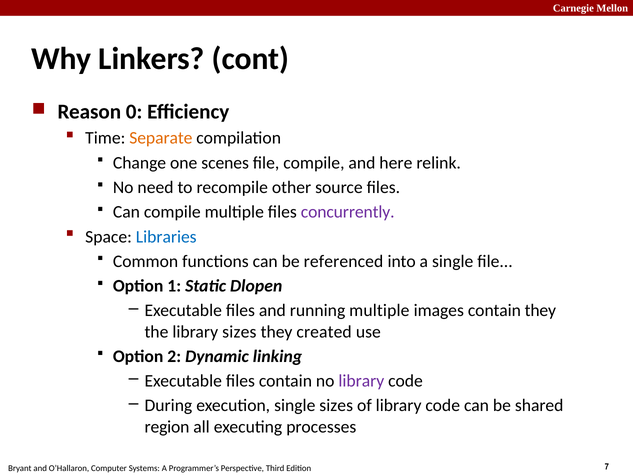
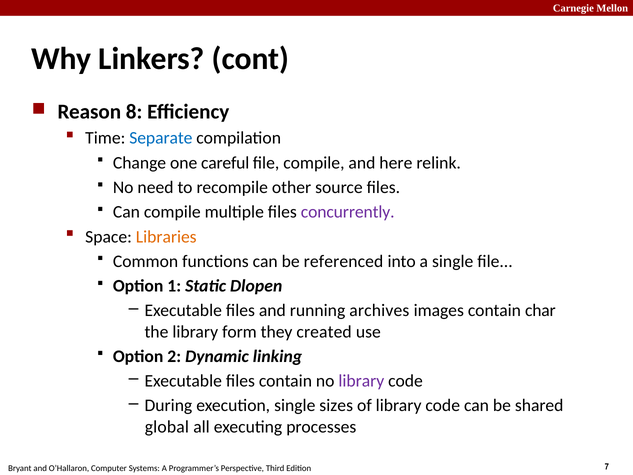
0: 0 -> 8
Separate colour: orange -> blue
scenes: scenes -> careful
Libraries colour: blue -> orange
running multiple: multiple -> archives
contain they: they -> char
library sizes: sizes -> form
region: region -> global
